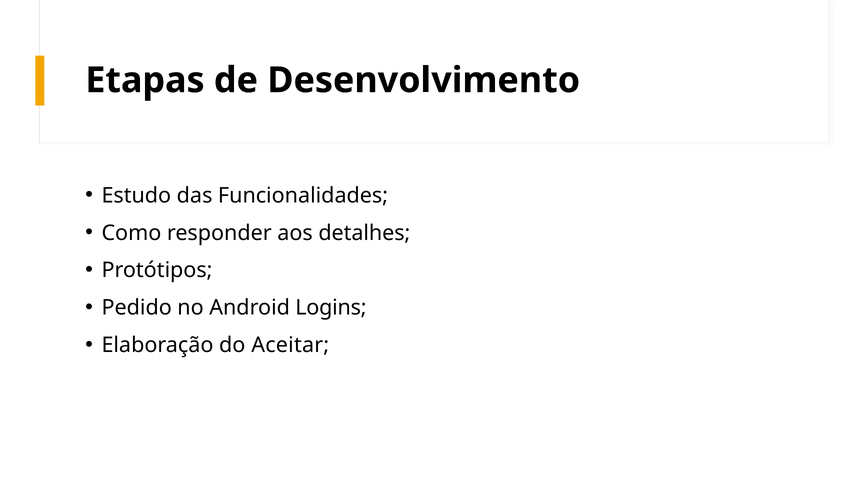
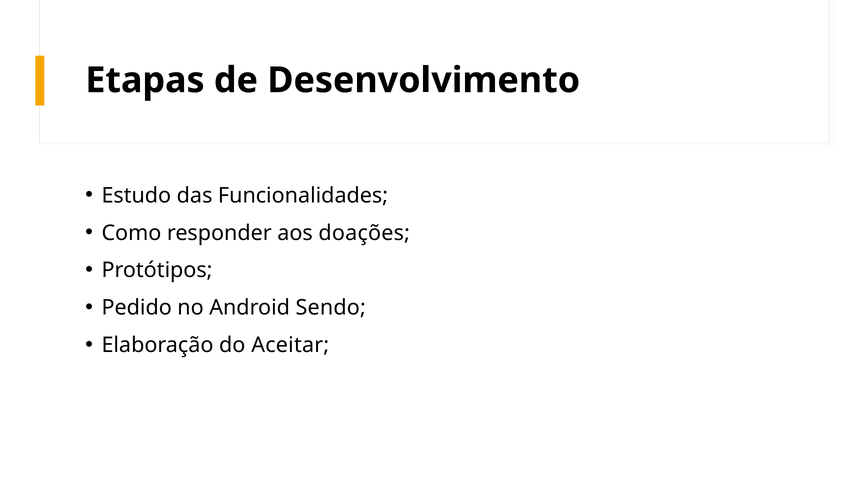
detalhes: detalhes -> doações
Logins: Logins -> Sendo
